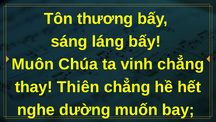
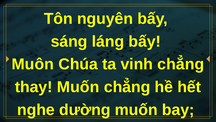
thương: thương -> nguyên
thay Thiên: Thiên -> Muốn
